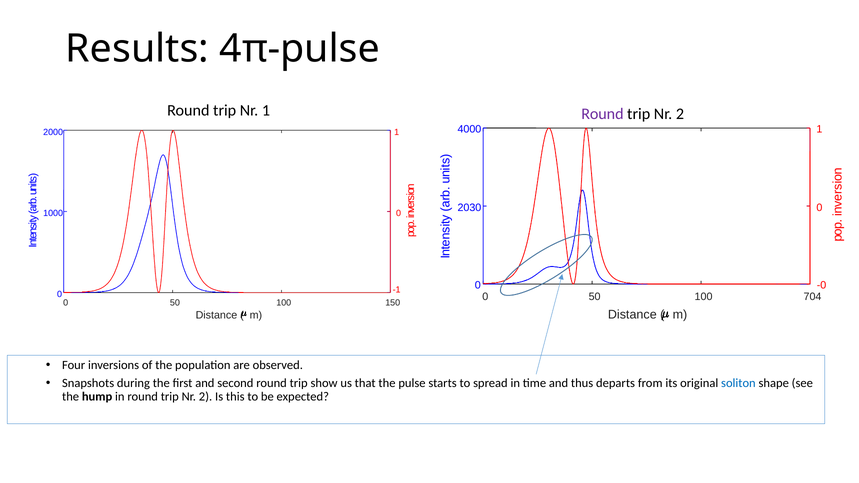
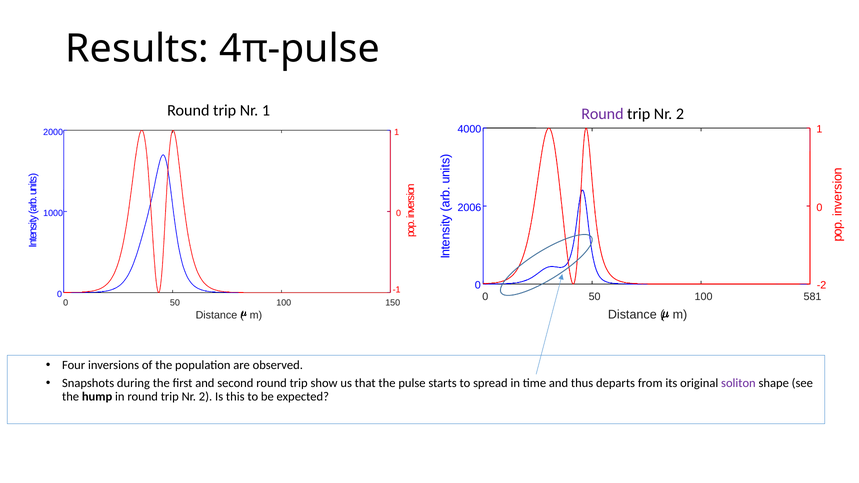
2030: 2030 -> 2006
-0: -0 -> -2
704: 704 -> 581
soliton colour: blue -> purple
